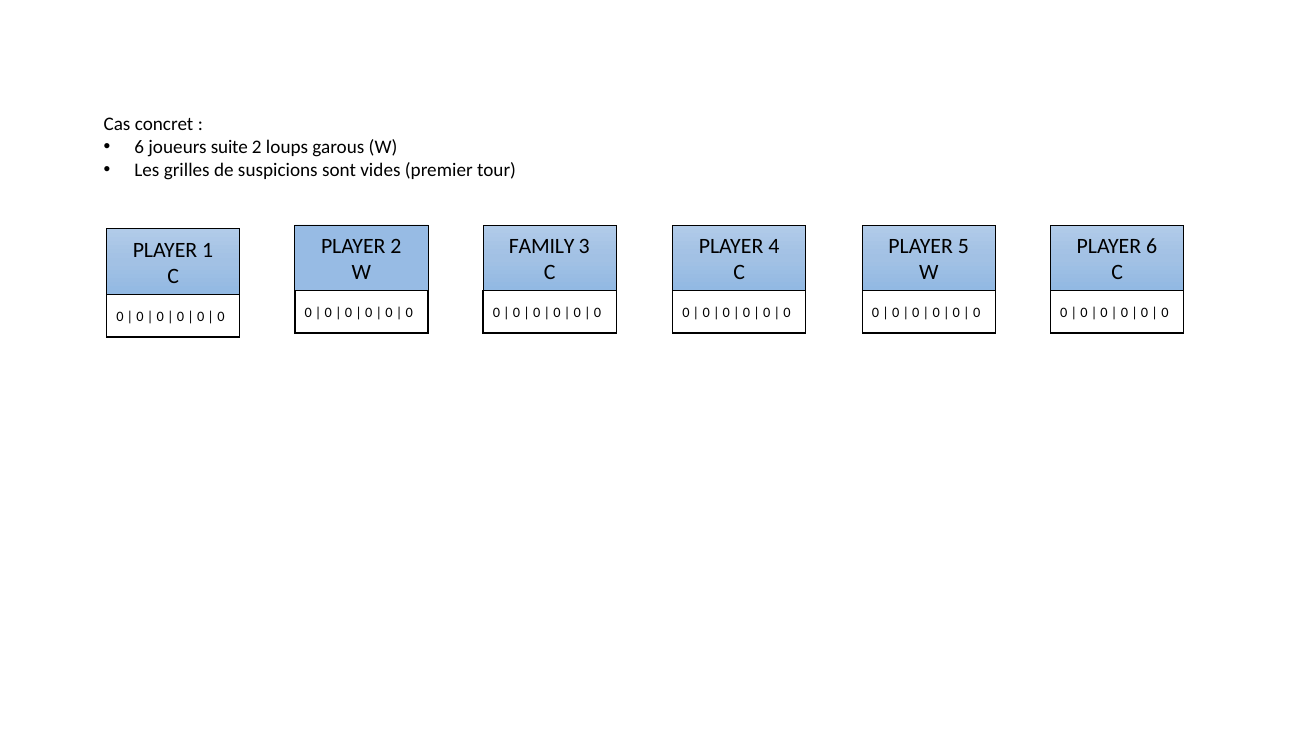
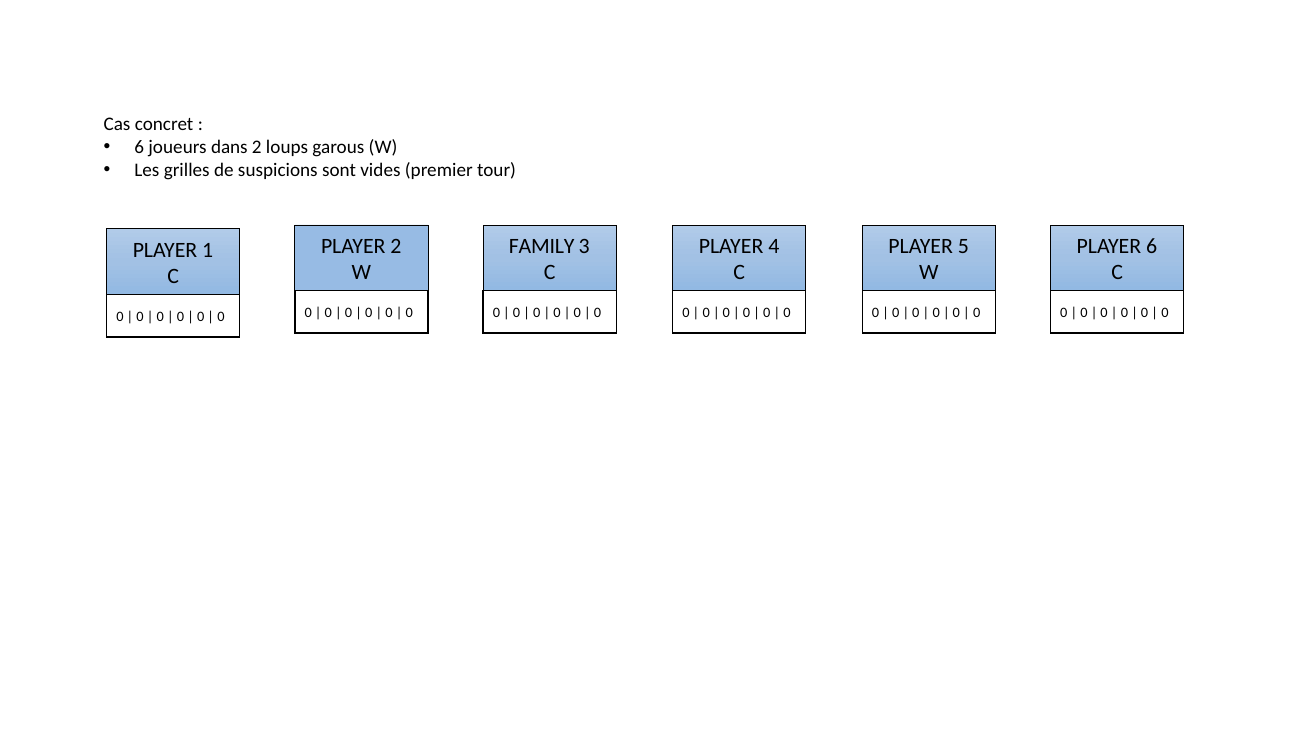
suite: suite -> dans
